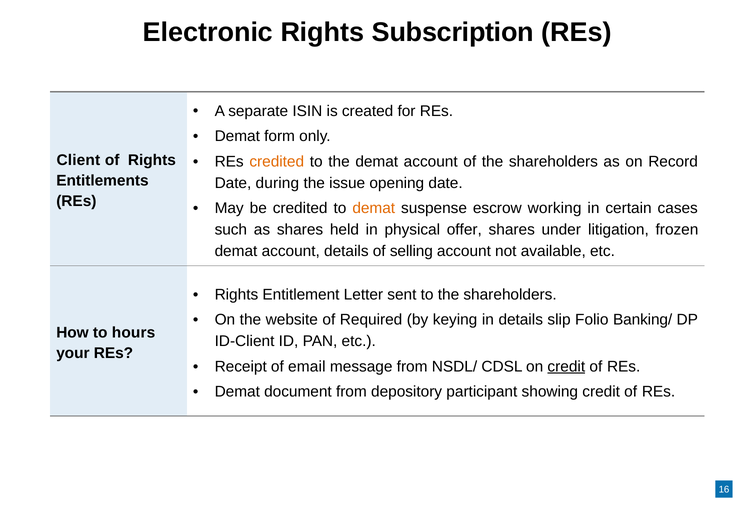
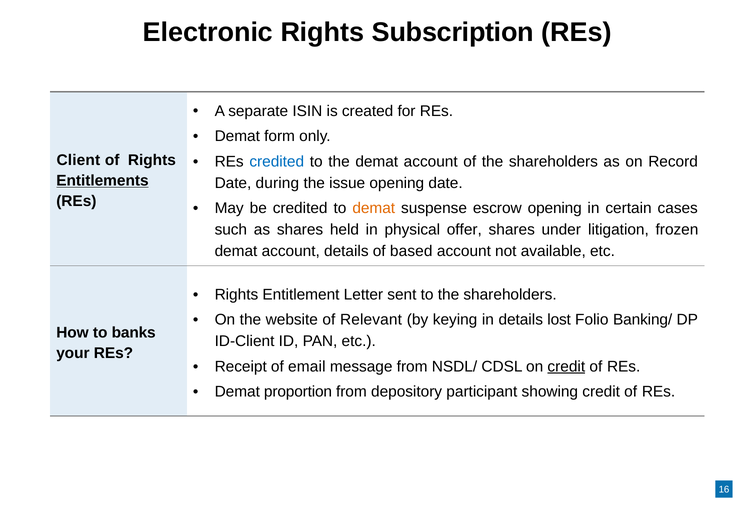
credited at (277, 162) colour: orange -> blue
Entitlements underline: none -> present
escrow working: working -> opening
selling: selling -> based
Required: Required -> Relevant
slip: slip -> lost
hours: hours -> banks
document: document -> proportion
